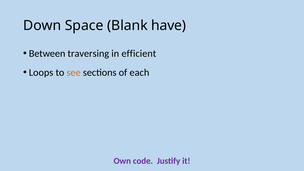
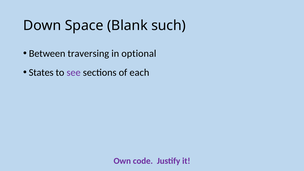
have: have -> such
efficient: efficient -> optional
Loops: Loops -> States
see colour: orange -> purple
